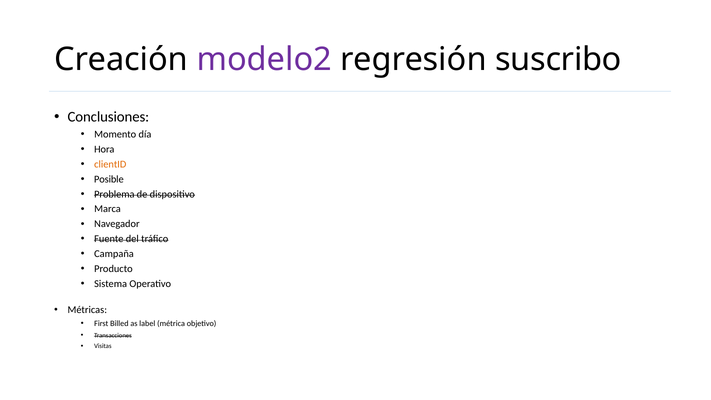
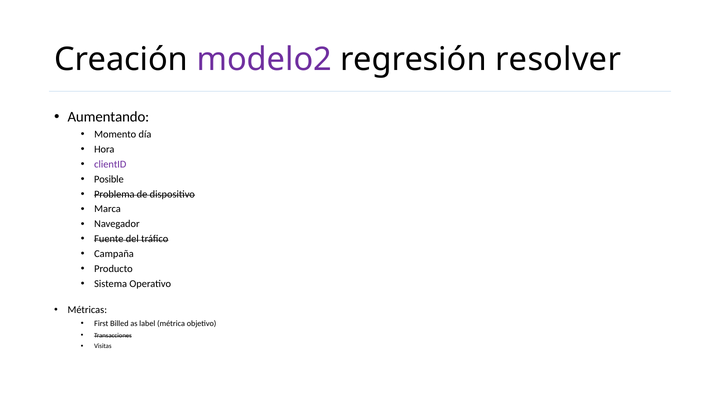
suscribo: suscribo -> resolver
Conclusiones: Conclusiones -> Aumentando
clientID colour: orange -> purple
